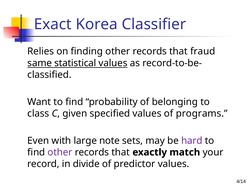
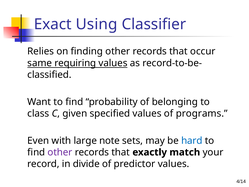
Korea: Korea -> Using
fraud: fraud -> occur
statistical: statistical -> requiring
hard colour: purple -> blue
